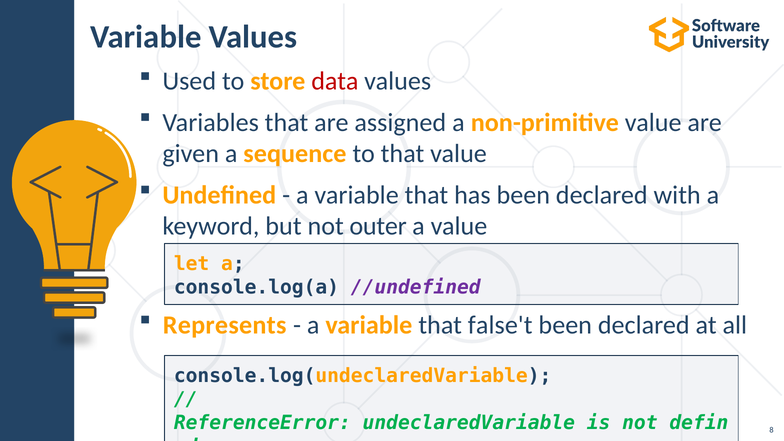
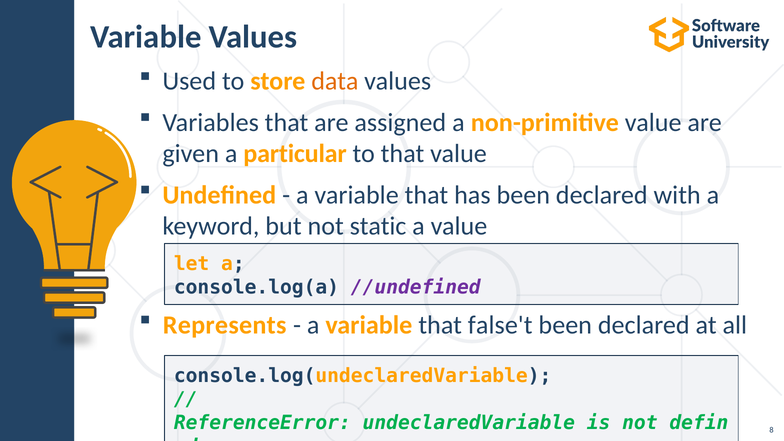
data colour: red -> orange
sequence: sequence -> particular
outer: outer -> static
